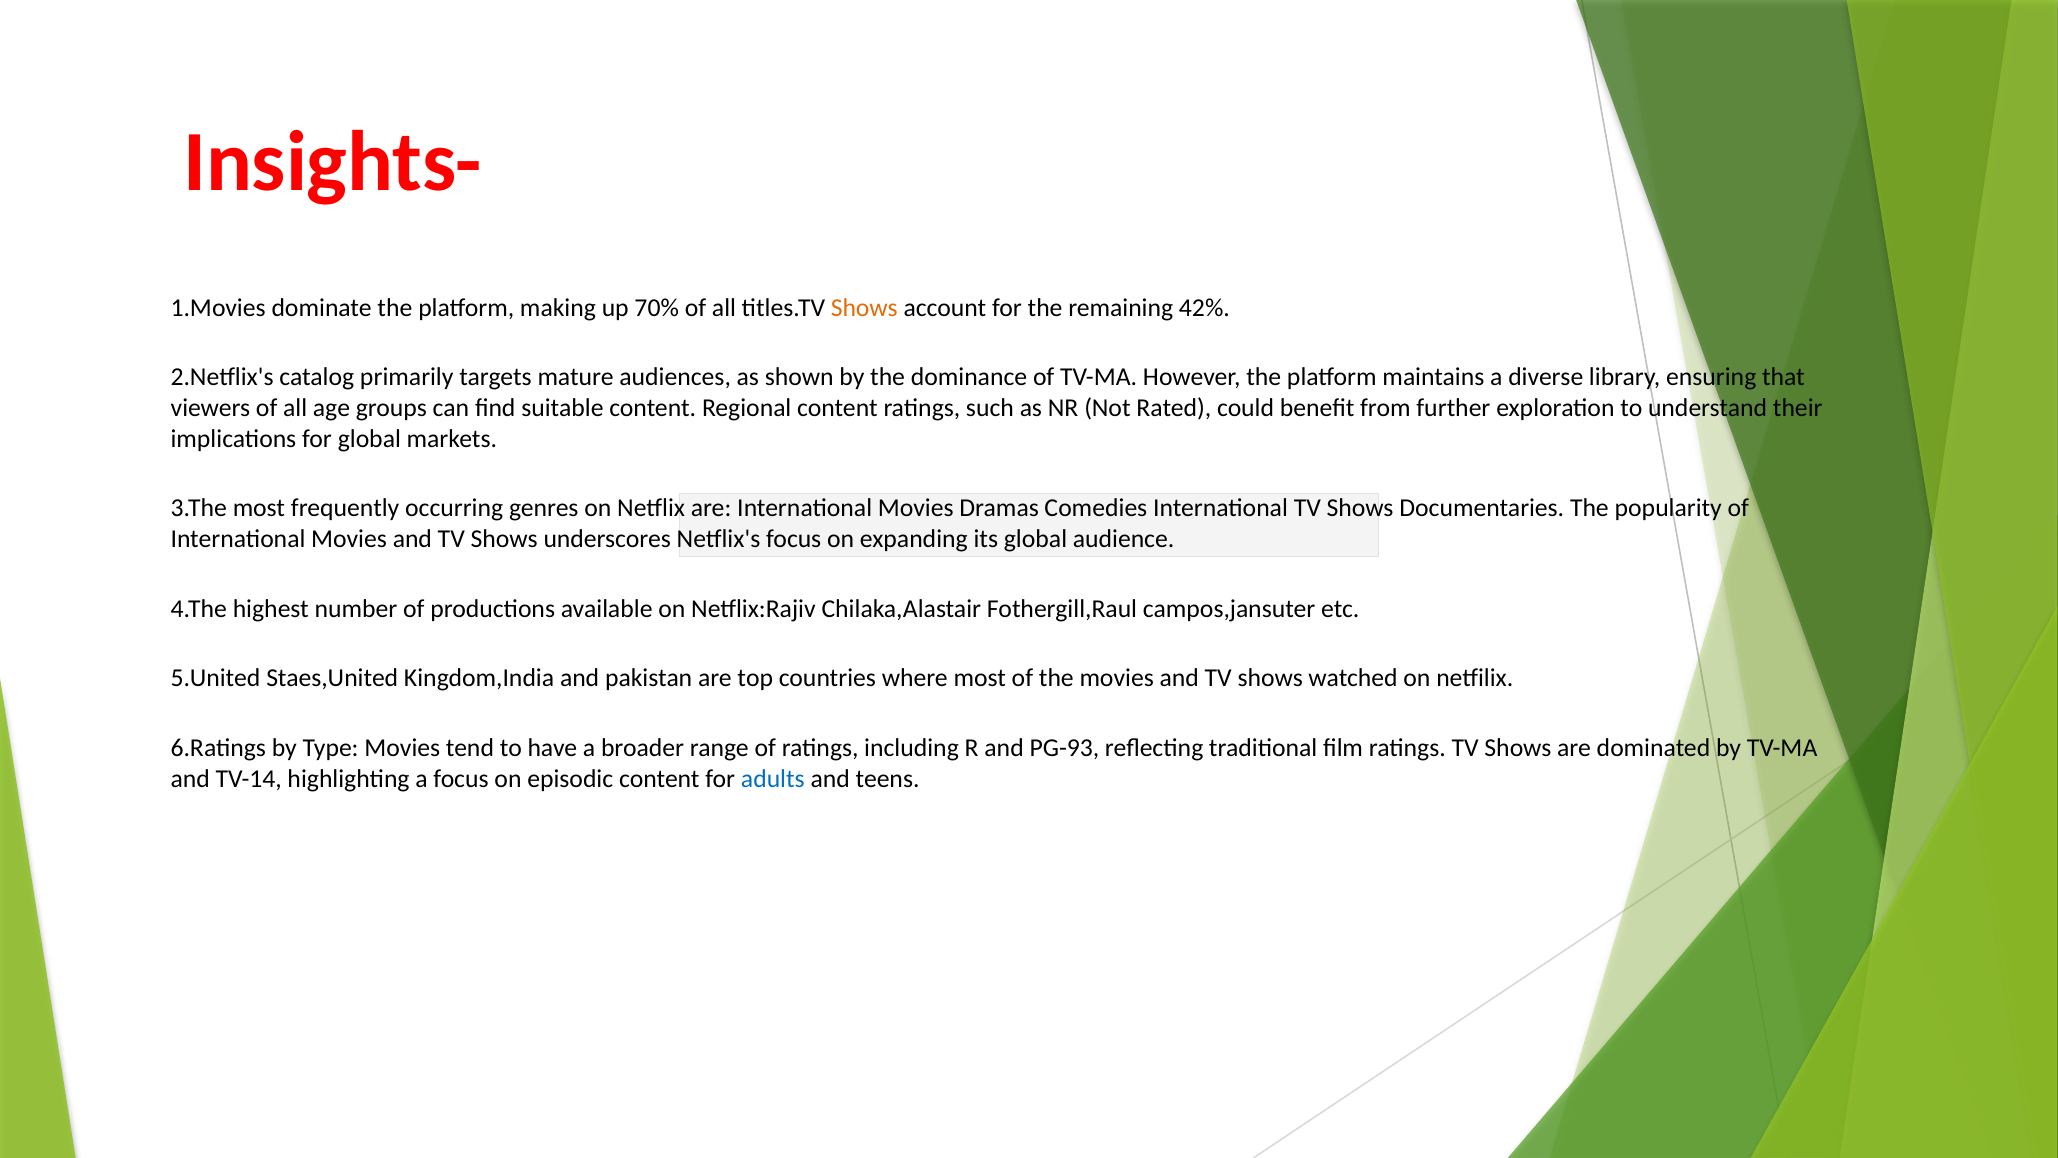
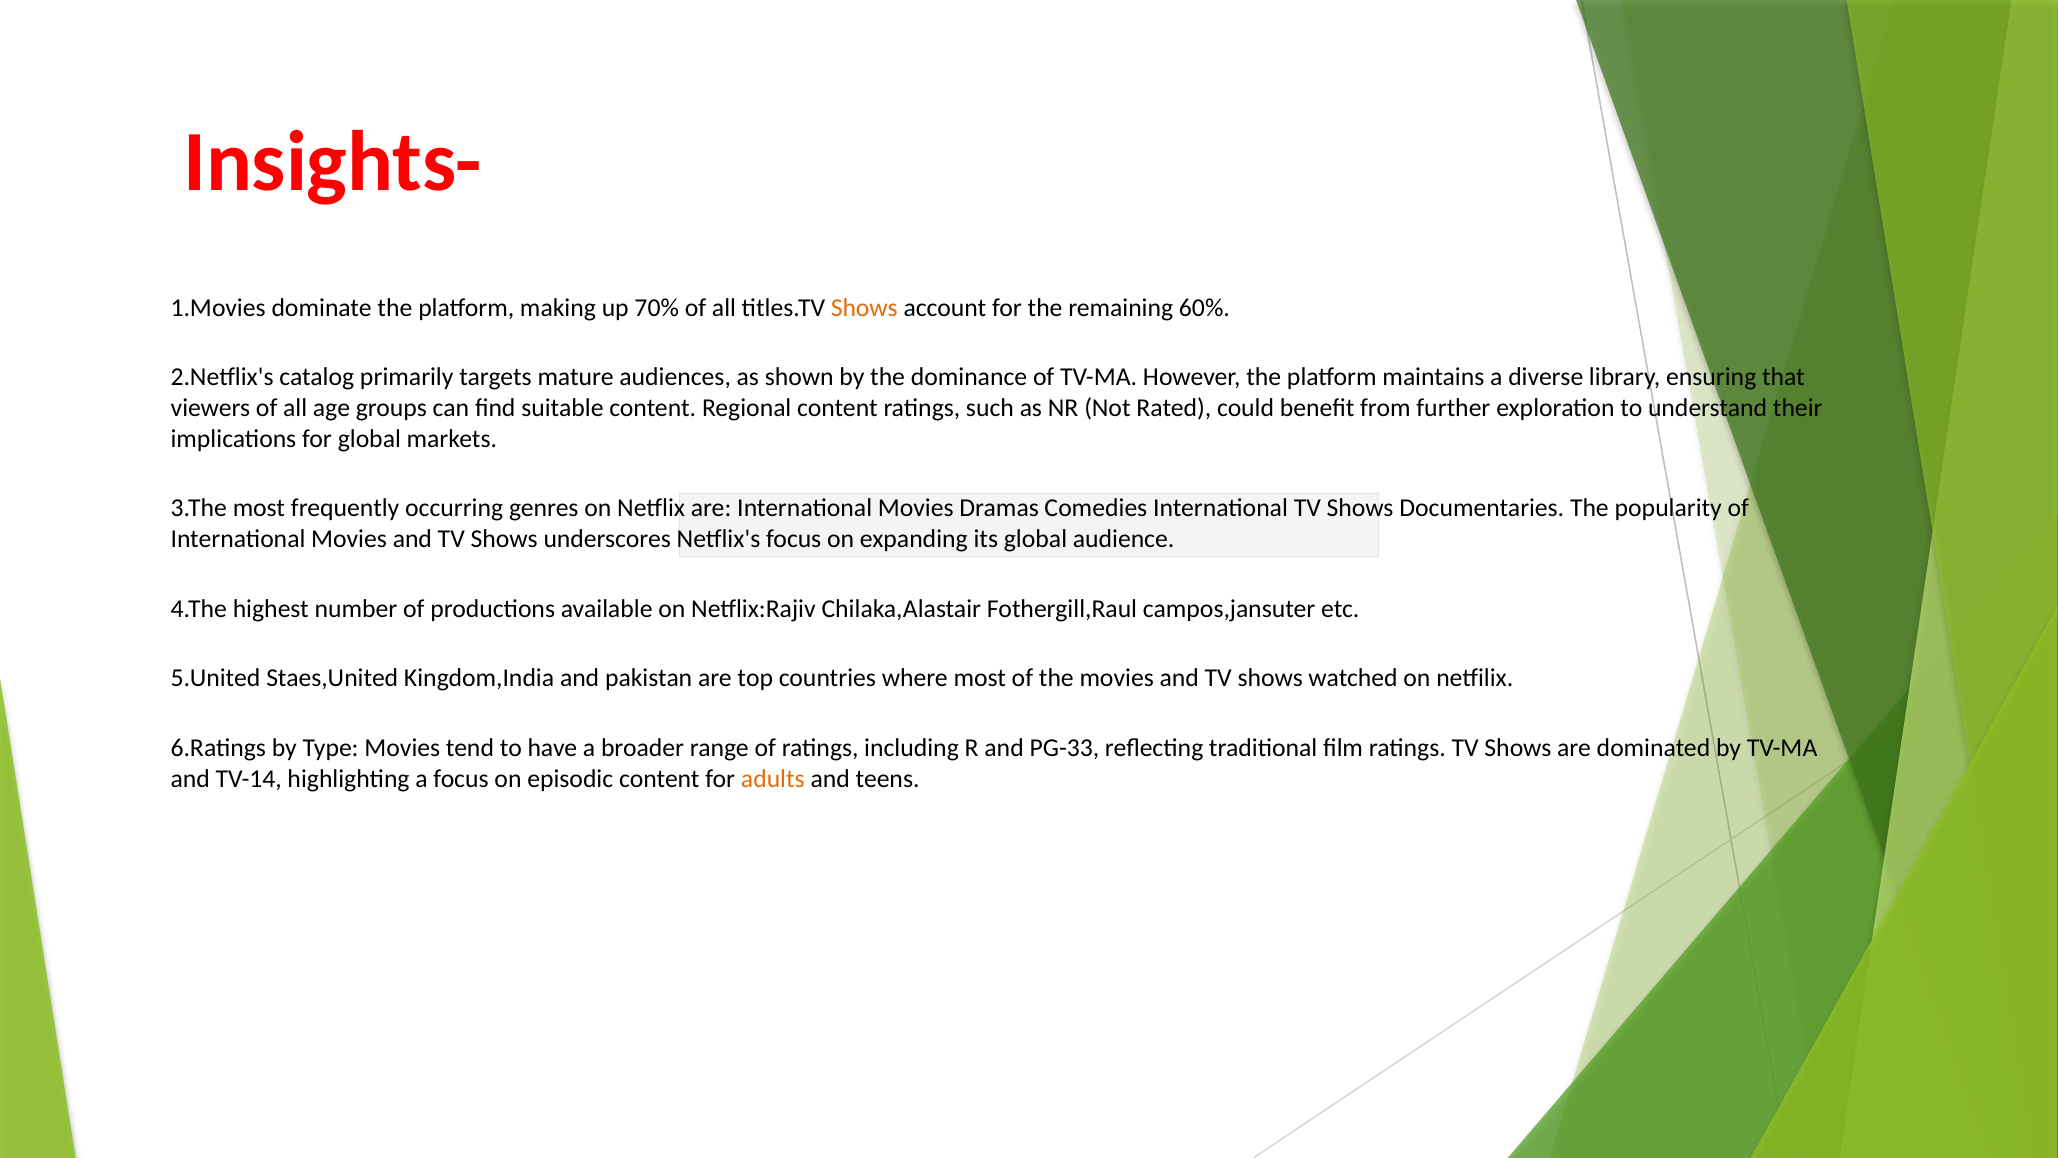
42%: 42% -> 60%
PG-93: PG-93 -> PG-33
adults colour: blue -> orange
